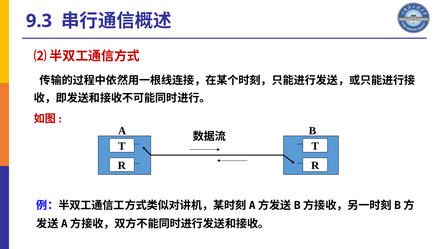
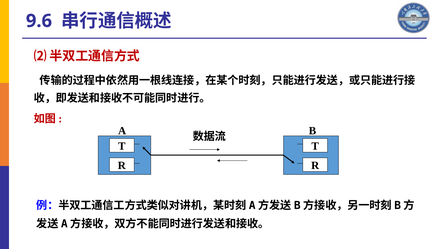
9.3: 9.3 -> 9.6
